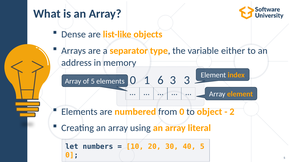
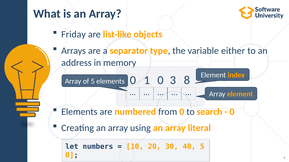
Dense: Dense -> Friday
1 6: 6 -> 0
3 3: 3 -> 8
object: object -> search
2 at (232, 112): 2 -> 0
